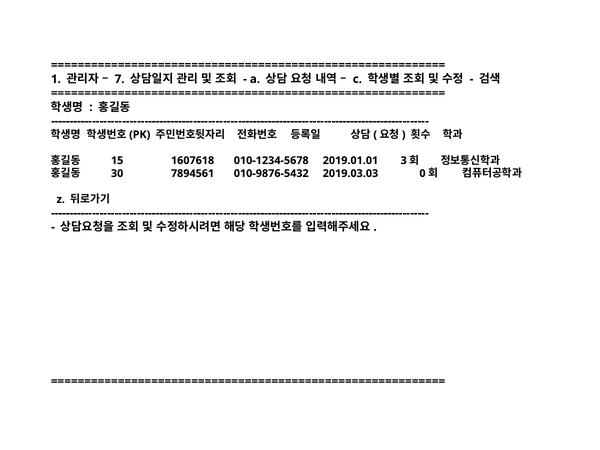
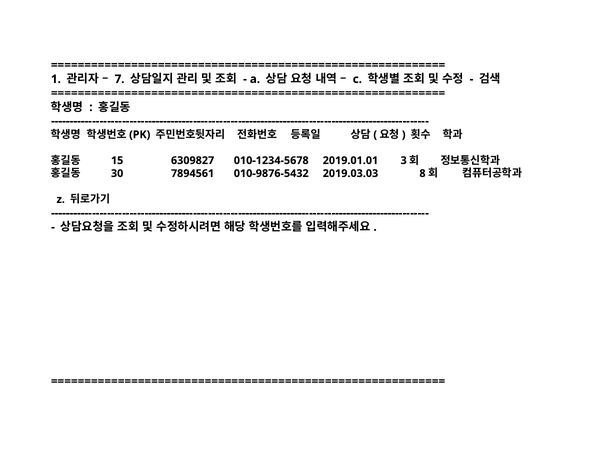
1607618: 1607618 -> 6309827
0: 0 -> 8
